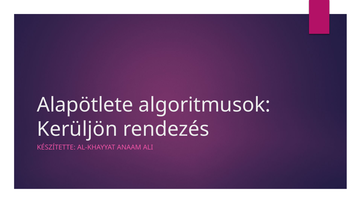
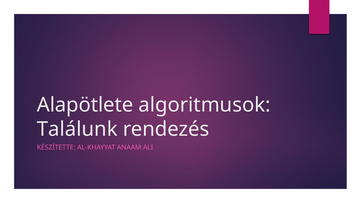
Kerüljön: Kerüljön -> Találunk
